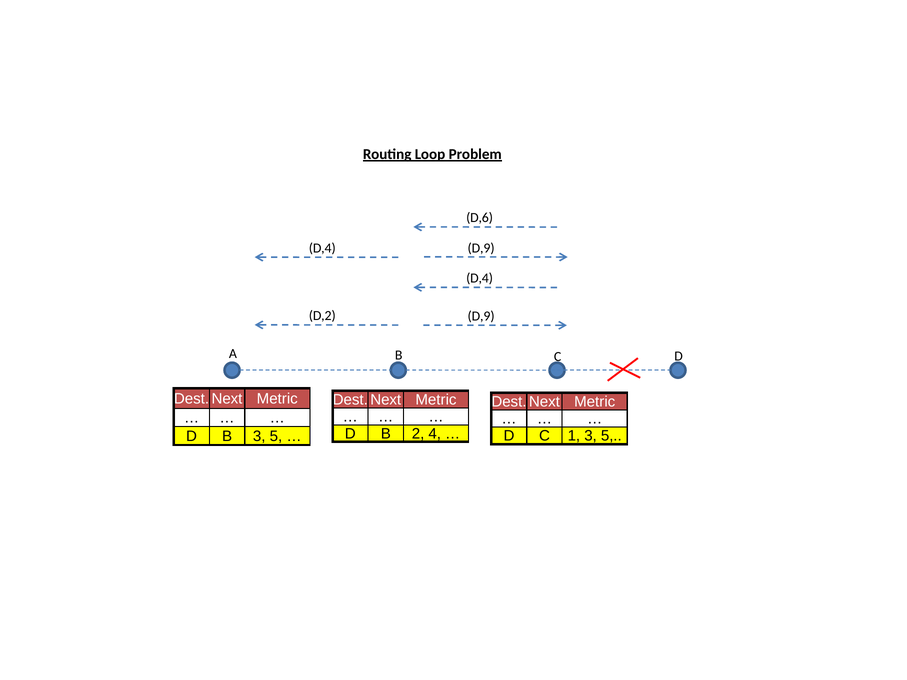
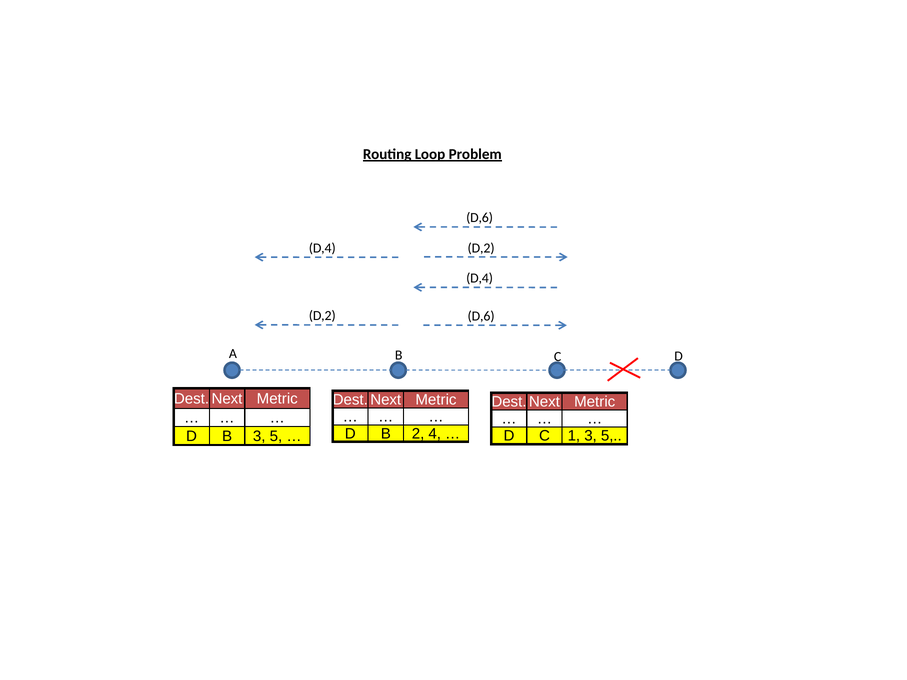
D,9 at (481, 248): D,9 -> D,2
D,2 D,9: D,9 -> D,6
